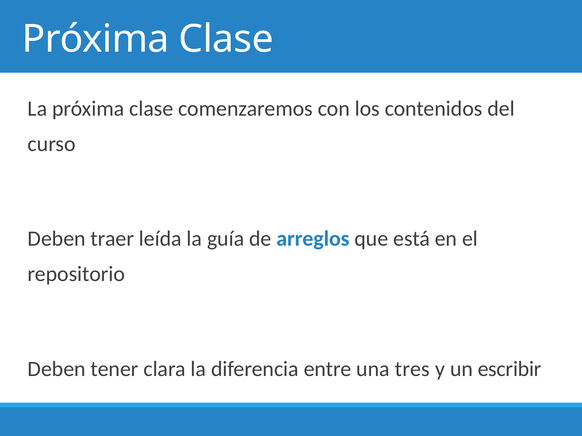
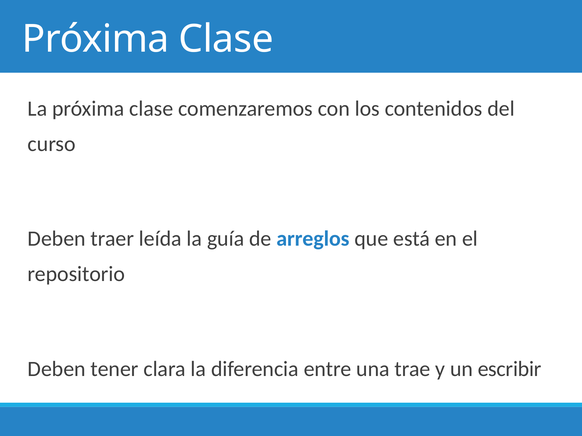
tres: tres -> trae
